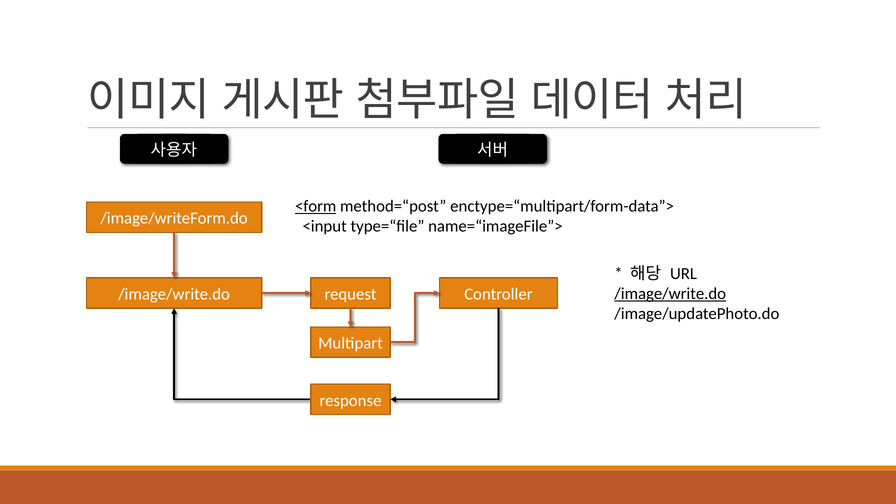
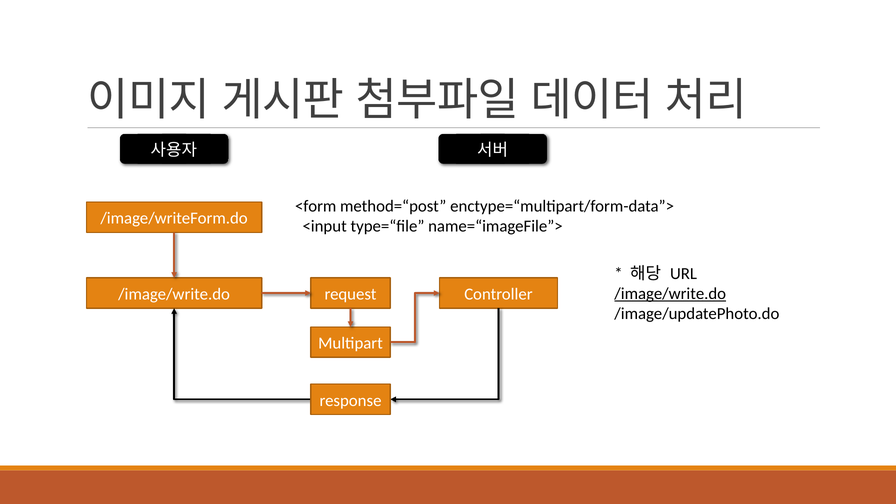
<form underline: present -> none
